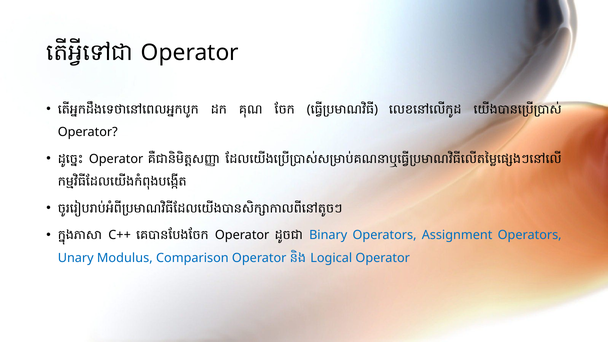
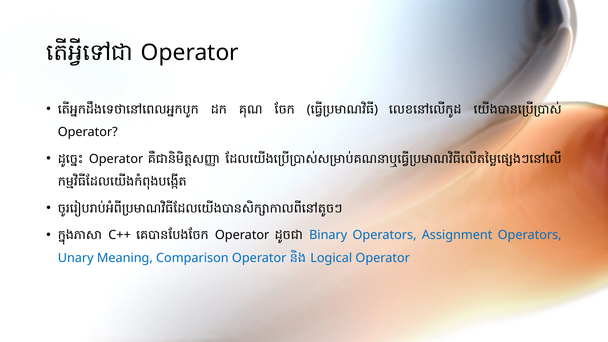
Modulus: Modulus -> Meaning
